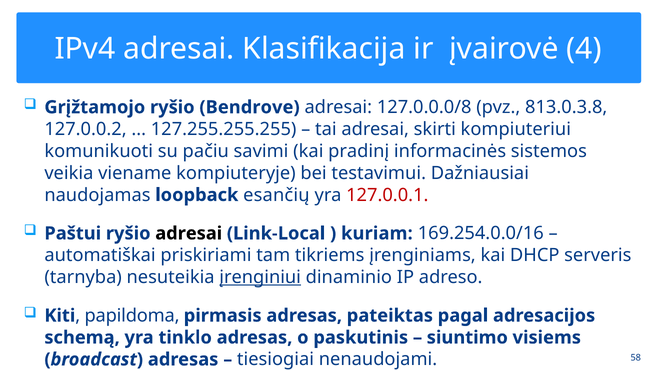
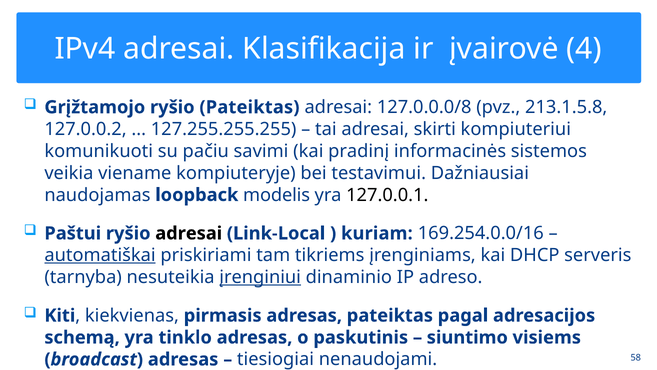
ryšio Bendrove: Bendrove -> Pateiktas
813.0.3.8: 813.0.3.8 -> 213.1.5.8
esančių: esančių -> modelis
127.0.0.1 colour: red -> black
automatiškai underline: none -> present
papildoma: papildoma -> kiekvienas
